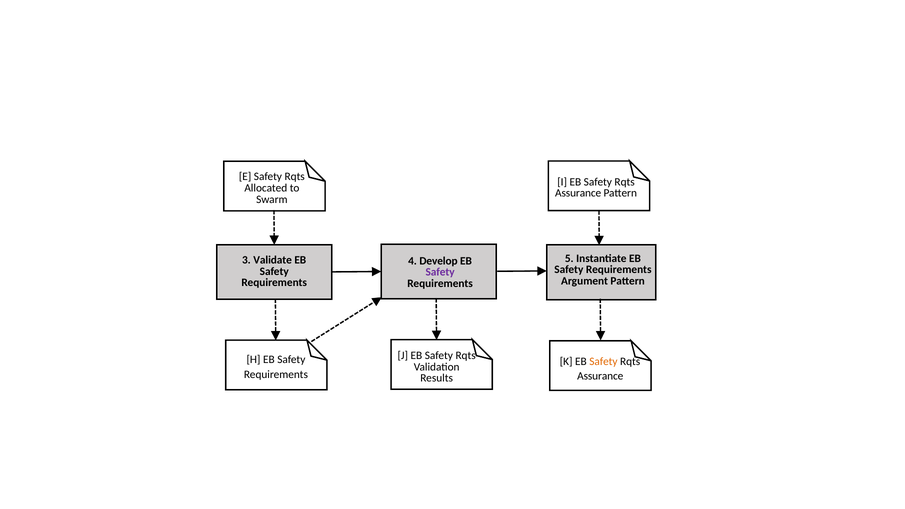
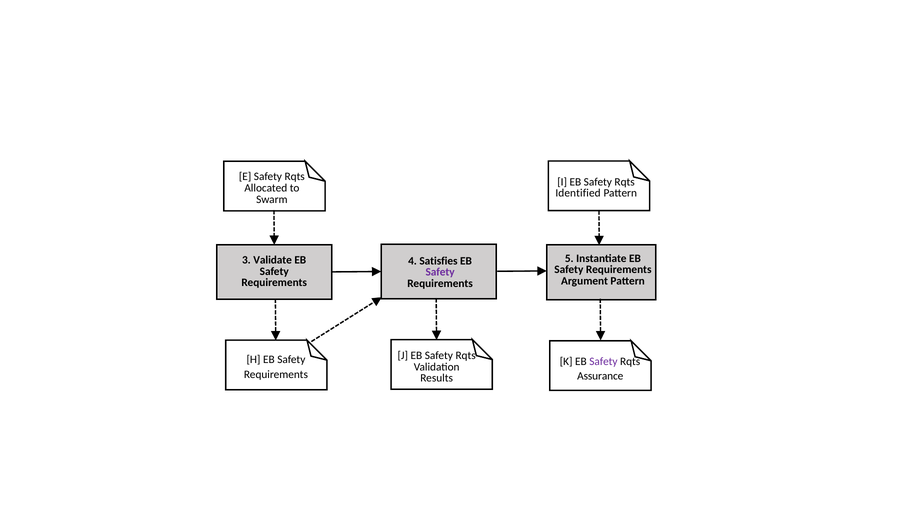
Assurance at (578, 193): Assurance -> Identified
Develop: Develop -> Satisfies
Safety at (603, 361) colour: orange -> purple
